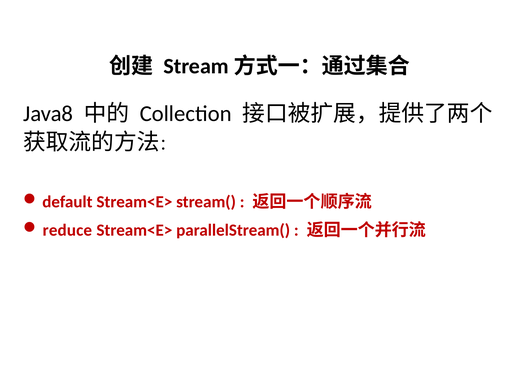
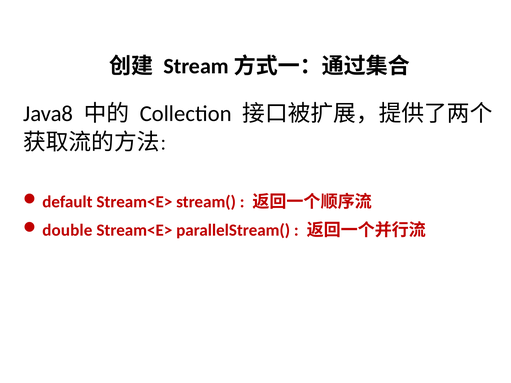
reduce: reduce -> double
